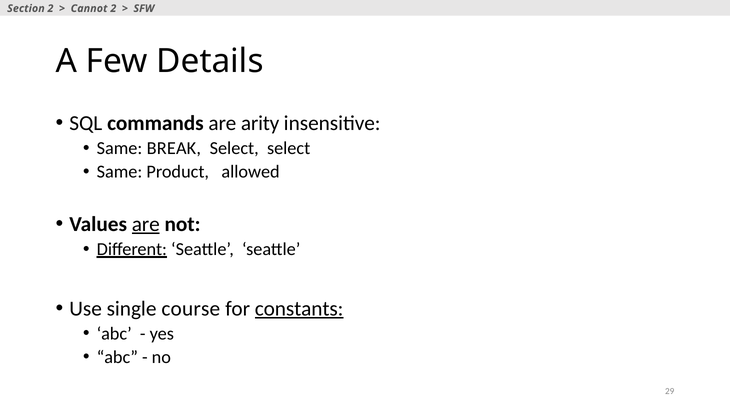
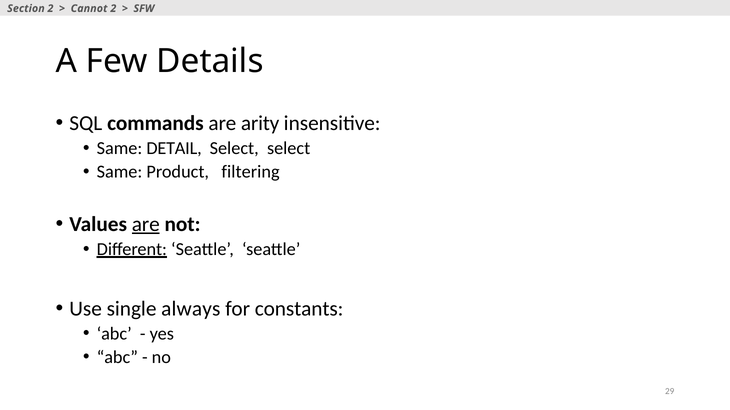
BREAK: BREAK -> DETAIL
allowed: allowed -> filtering
course: course -> always
constants underline: present -> none
